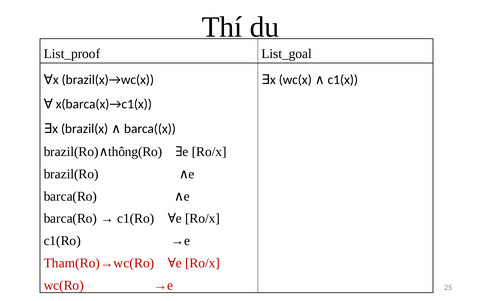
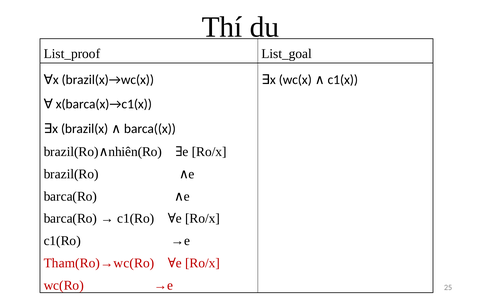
thông(Ro: thông(Ro -> nhiên(Ro
